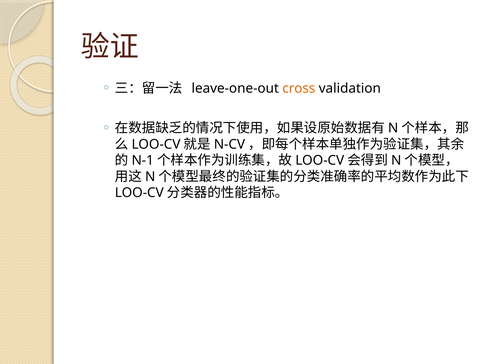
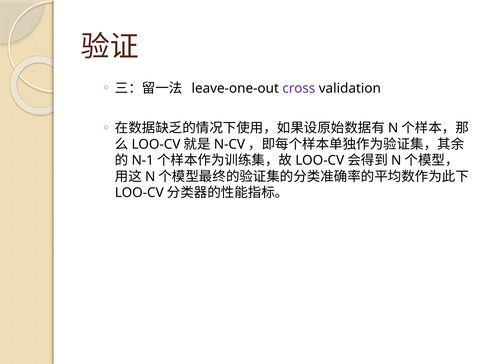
cross colour: orange -> purple
